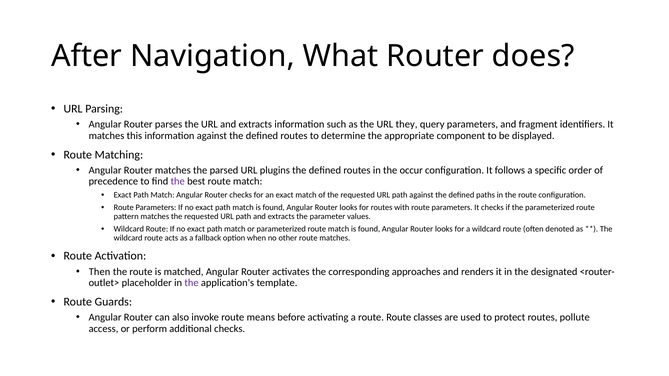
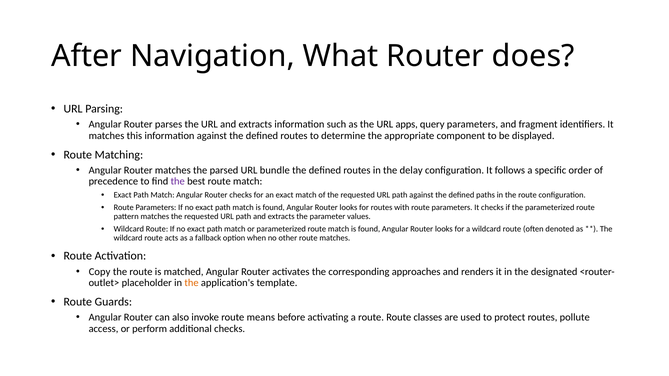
they: they -> apps
plugins: plugins -> bundle
occur: occur -> delay
Then: Then -> Copy
the at (191, 283) colour: purple -> orange
